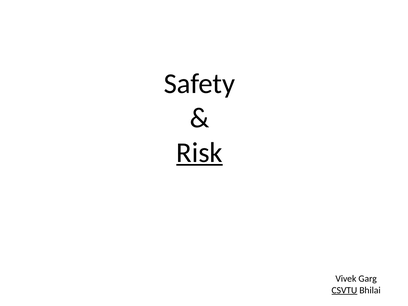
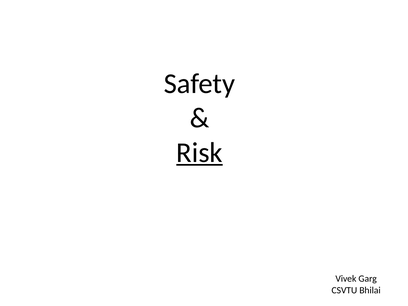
CSVTU underline: present -> none
